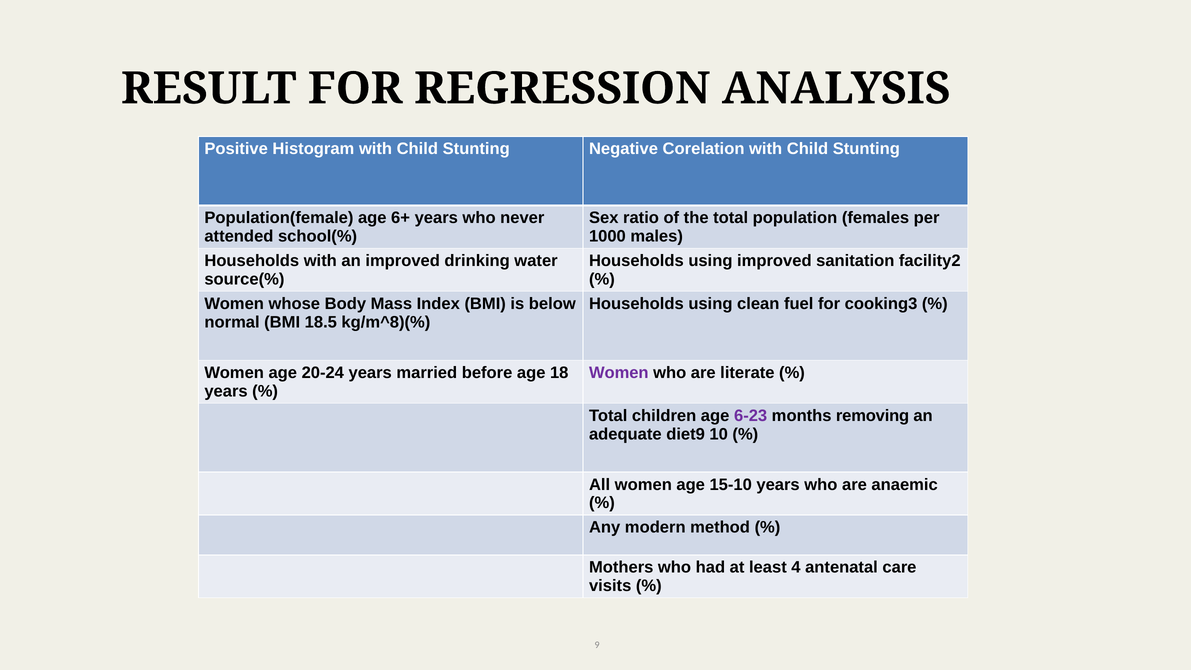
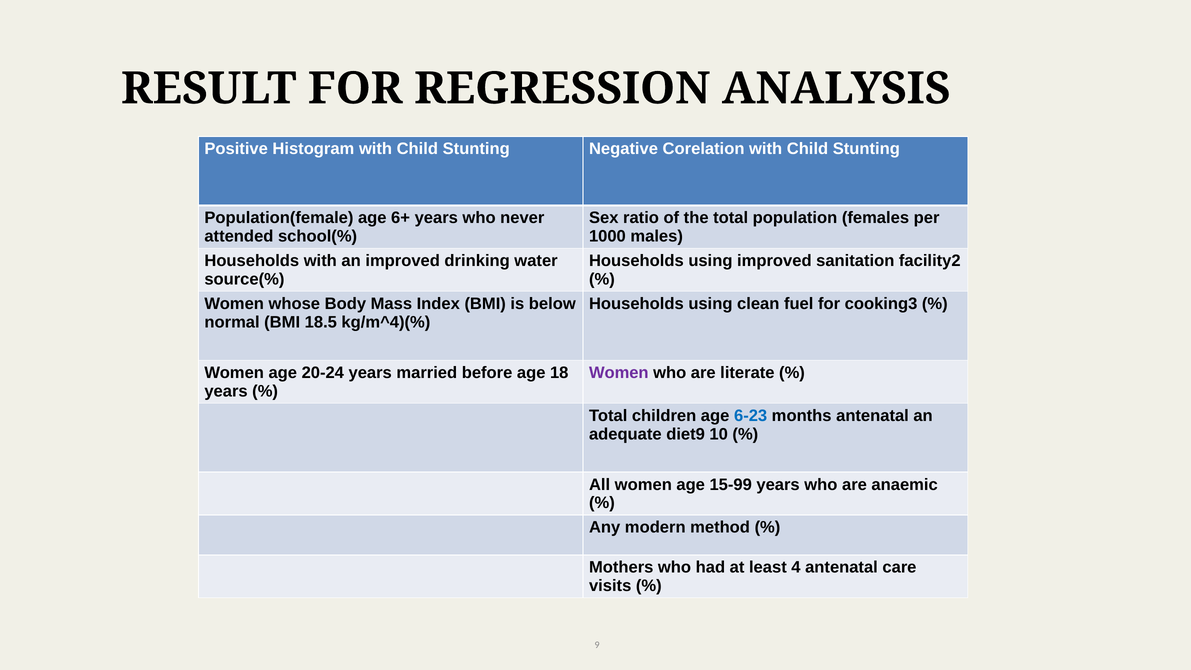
kg/m^8)(%: kg/m^8)(% -> kg/m^4)(%
6-23 colour: purple -> blue
months removing: removing -> antenatal
15-10: 15-10 -> 15-99
